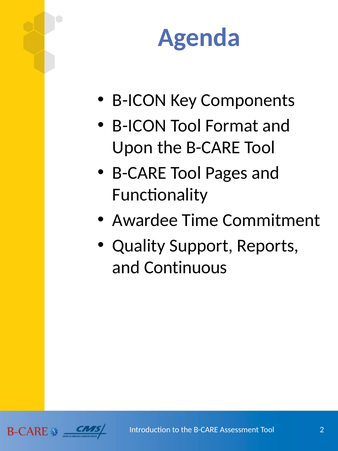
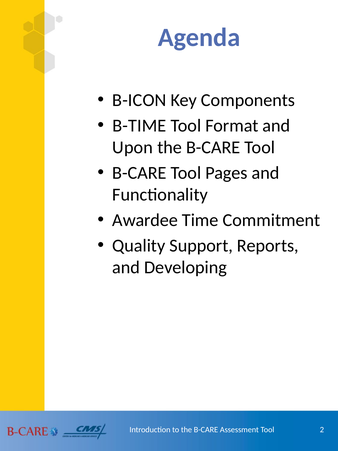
B-ICON at (139, 126): B-ICON -> B-TIME
Continuous: Continuous -> Developing
